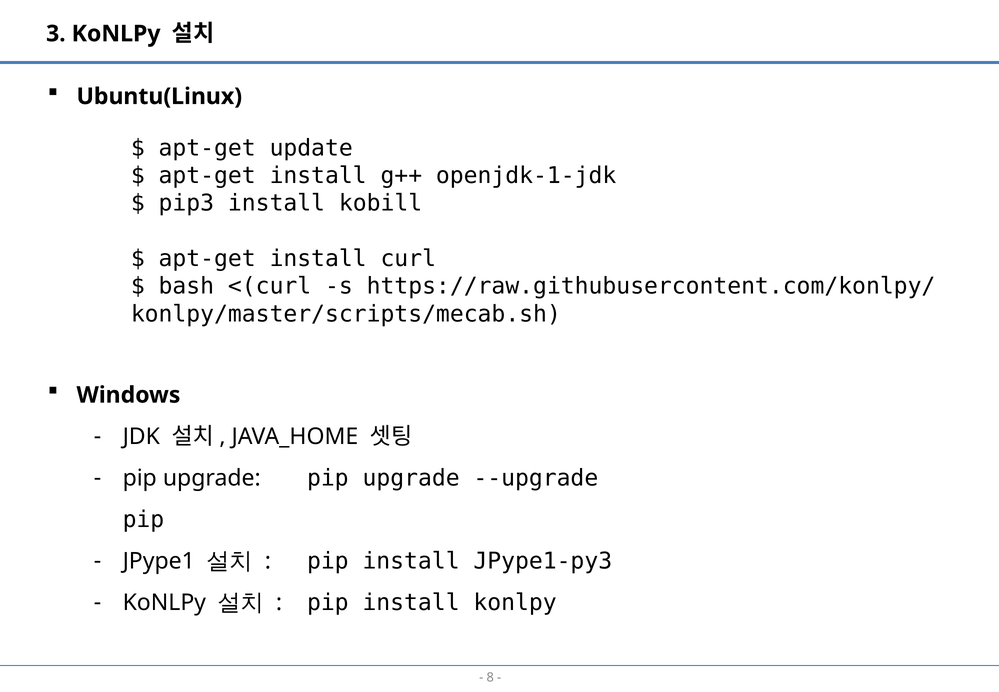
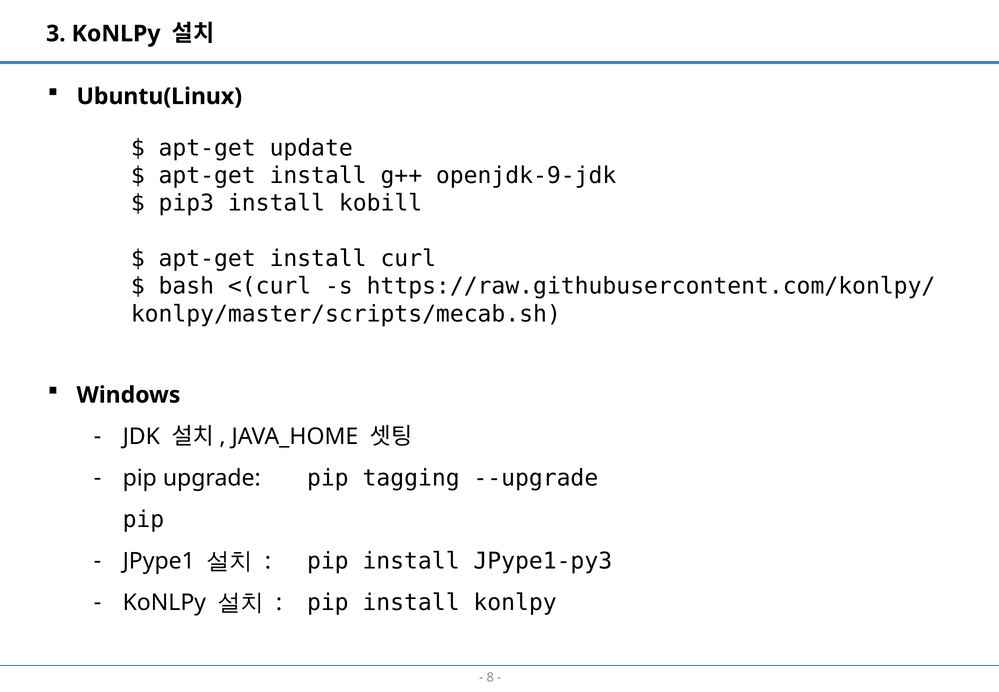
openjdk-1-jdk: openjdk-1-jdk -> openjdk-9-jdk
upgrade pip upgrade: upgrade -> tagging
